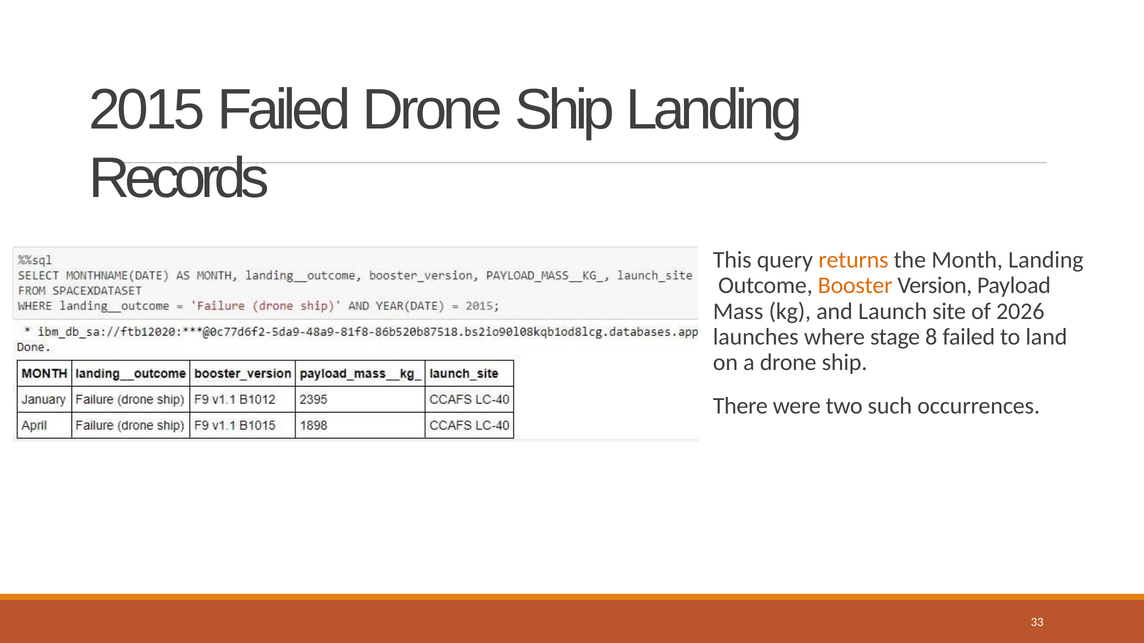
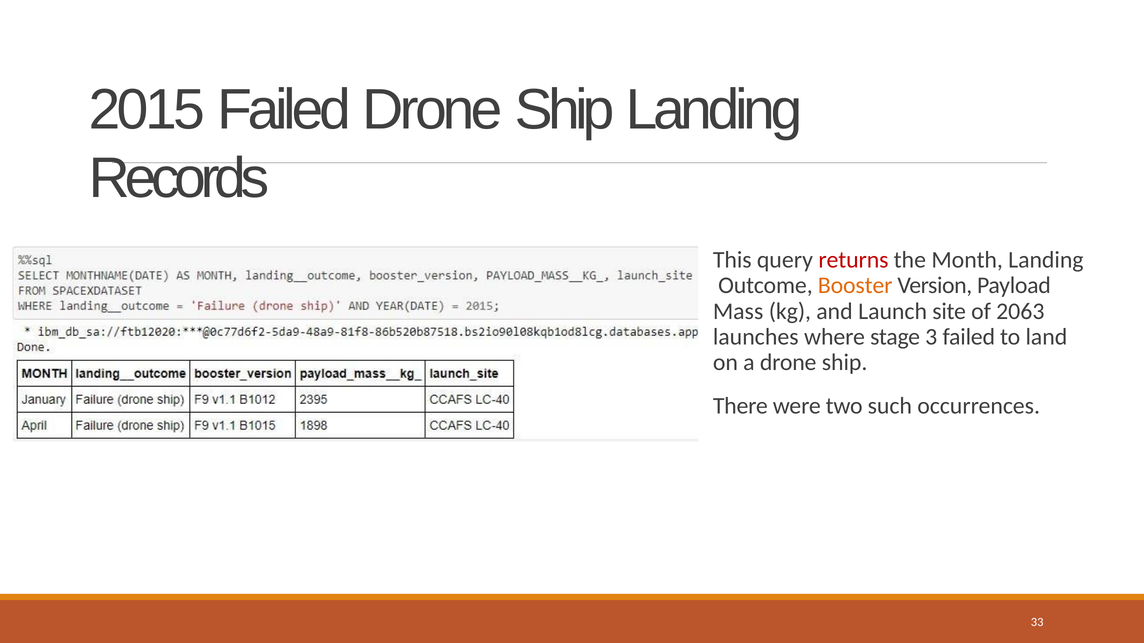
returns colour: orange -> red
2026: 2026 -> 2063
8: 8 -> 3
